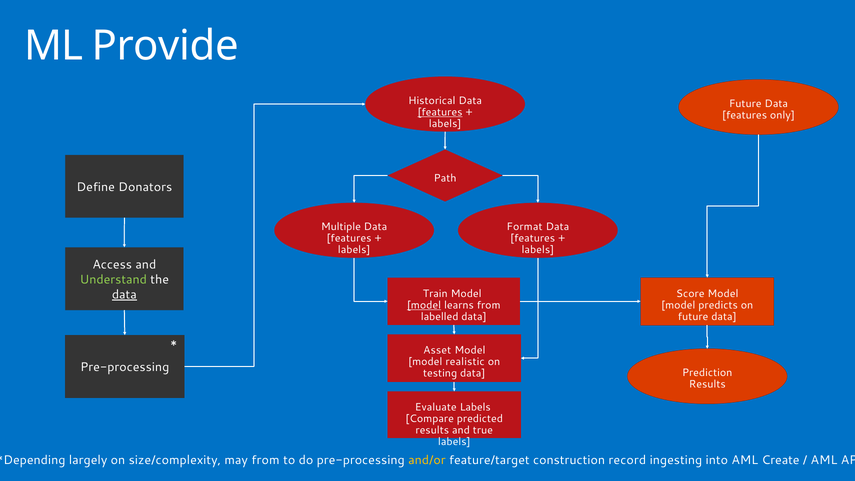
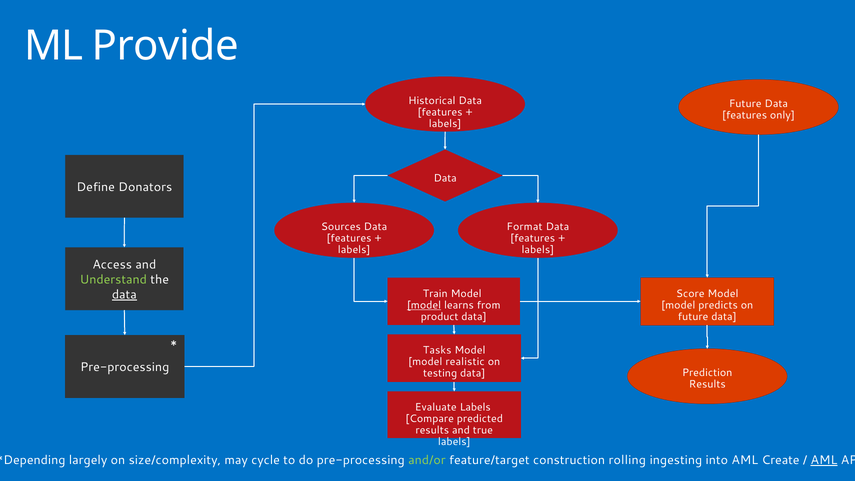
features at (440, 112) underline: present -> none
Path at (445, 178): Path -> Data
Multiple: Multiple -> Sources
labelled: labelled -> product
Asset: Asset -> Tasks
may from: from -> cycle
and/or colour: yellow -> light green
record: record -> rolling
AML at (824, 460) underline: none -> present
